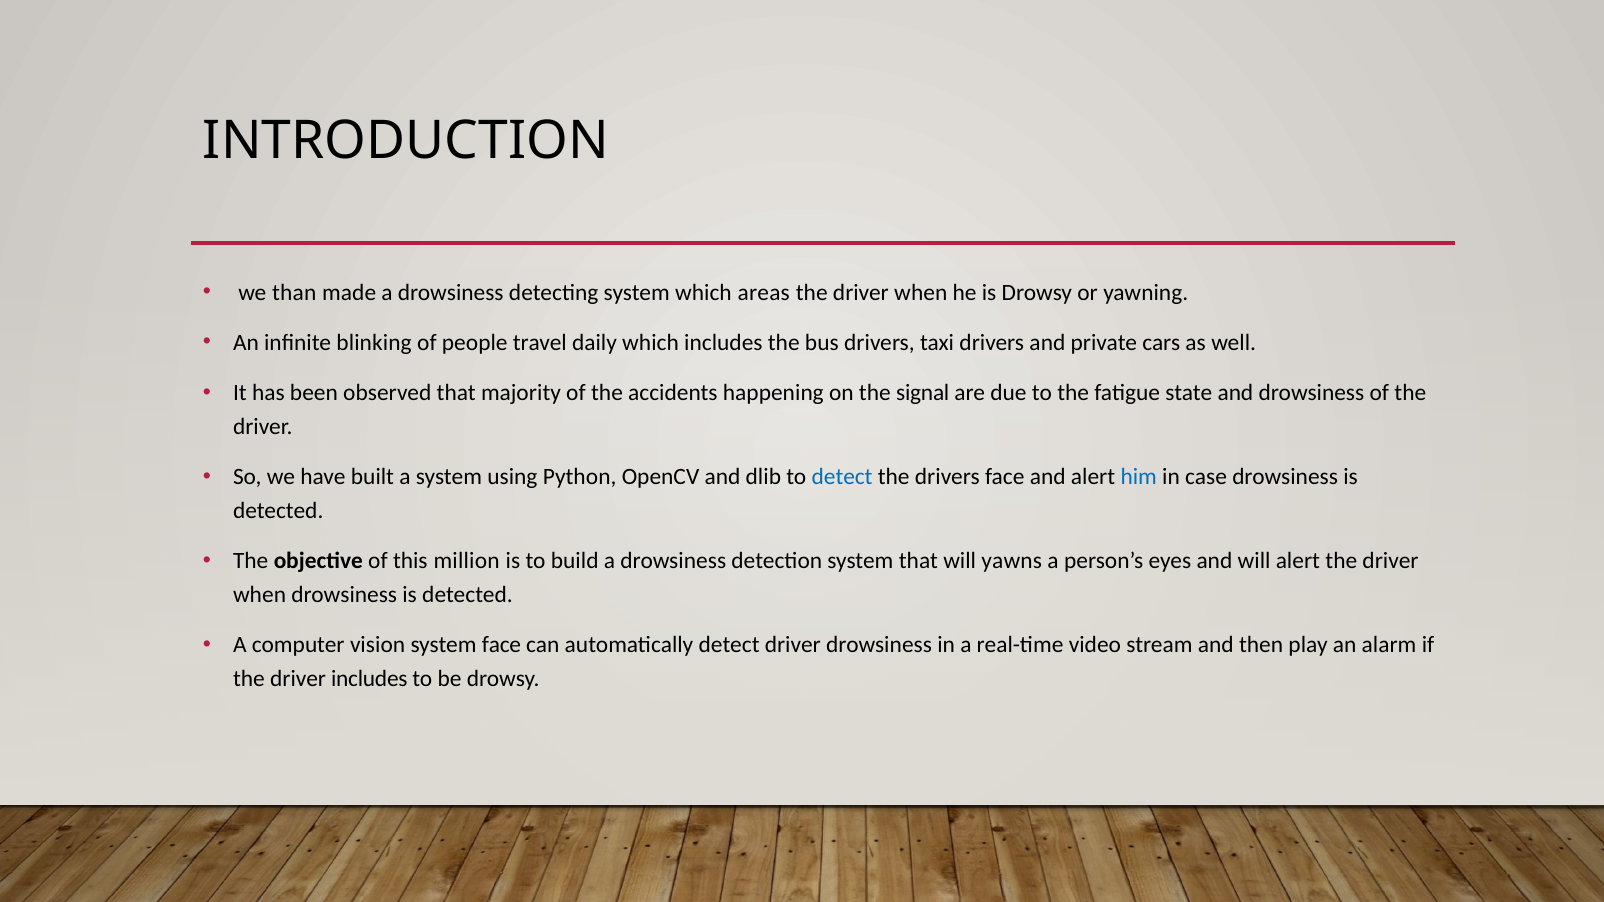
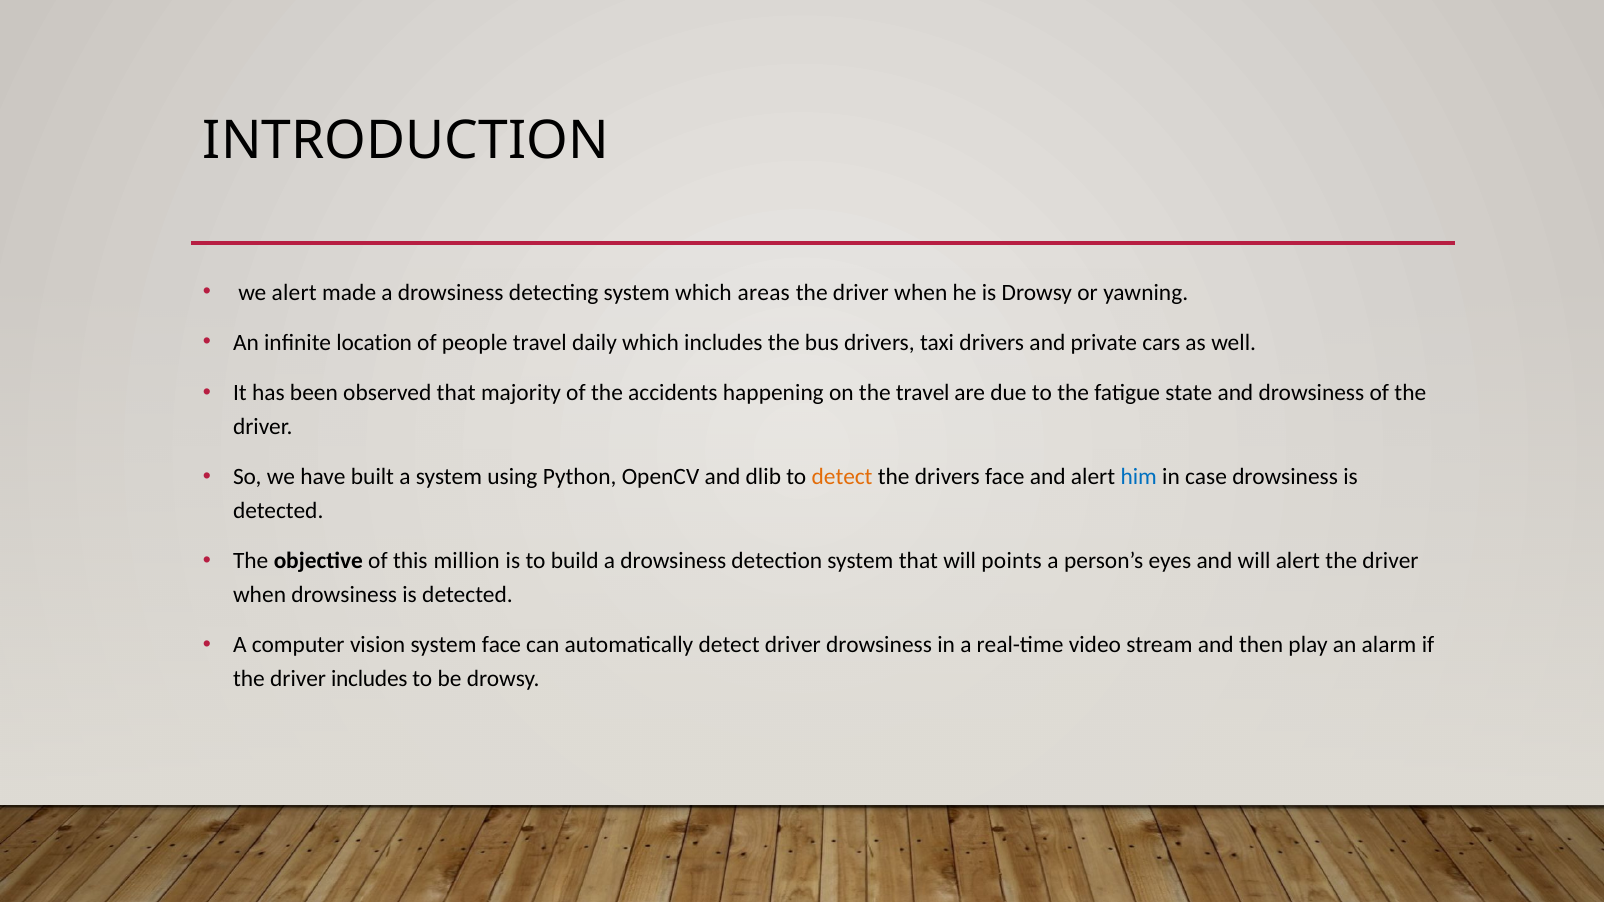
we than: than -> alert
blinking: blinking -> location
the signal: signal -> travel
detect at (842, 477) colour: blue -> orange
yawns: yawns -> points
